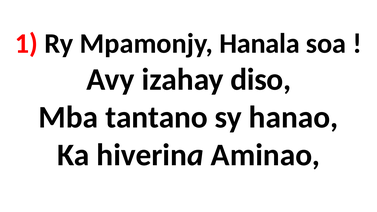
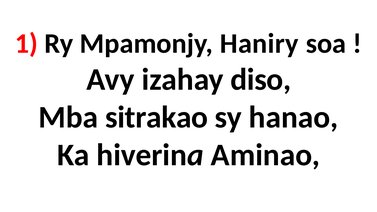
Hanala: Hanala -> Haniry
tantano: tantano -> sitrakao
